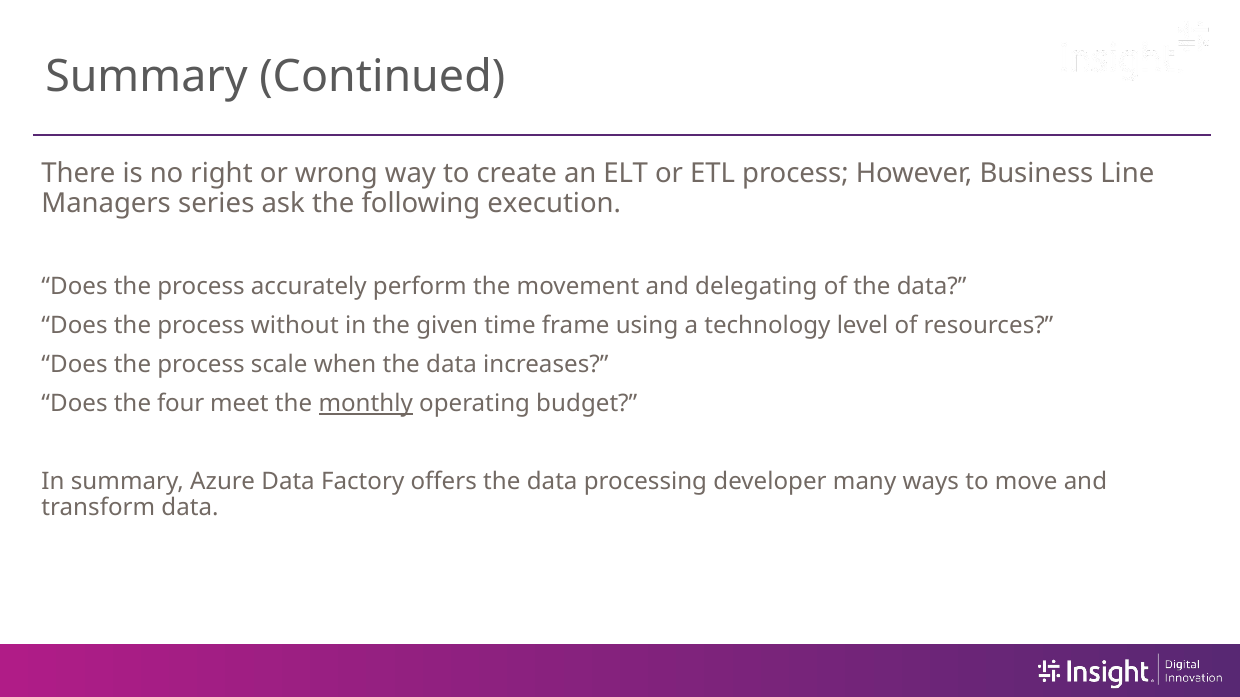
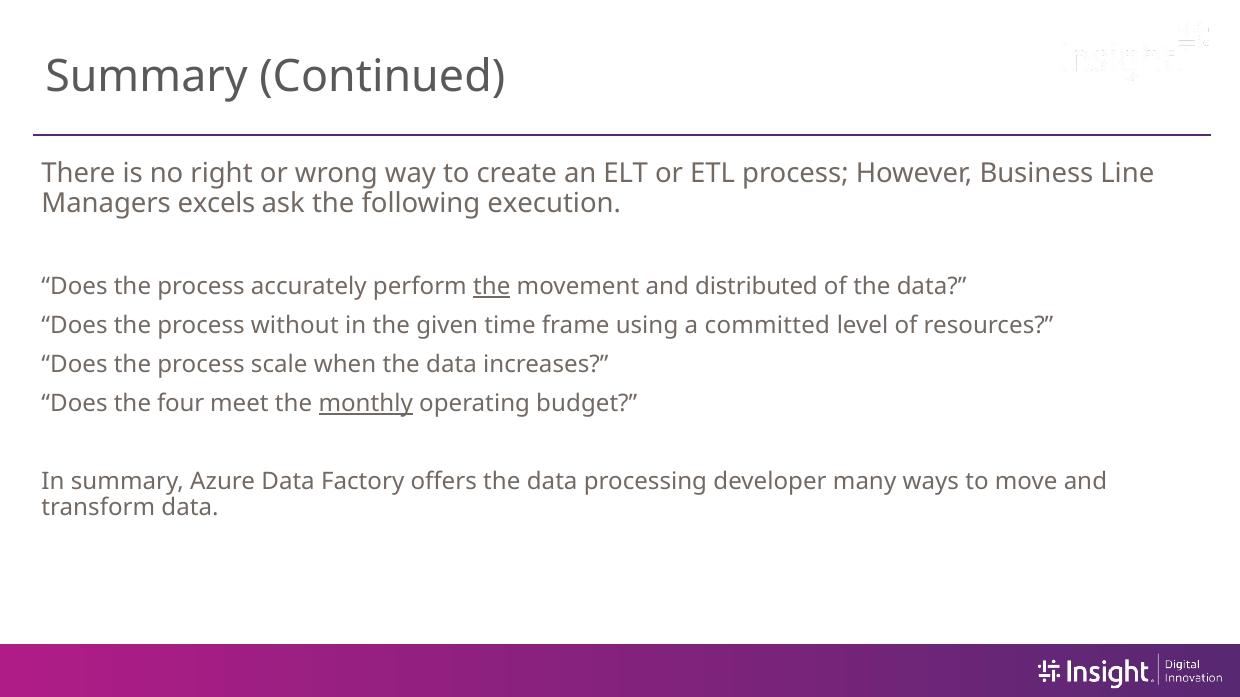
series: series -> excels
the at (492, 287) underline: none -> present
delegating: delegating -> distributed
technology: technology -> committed
